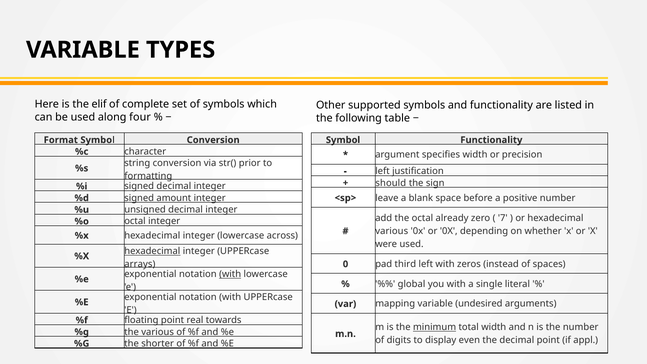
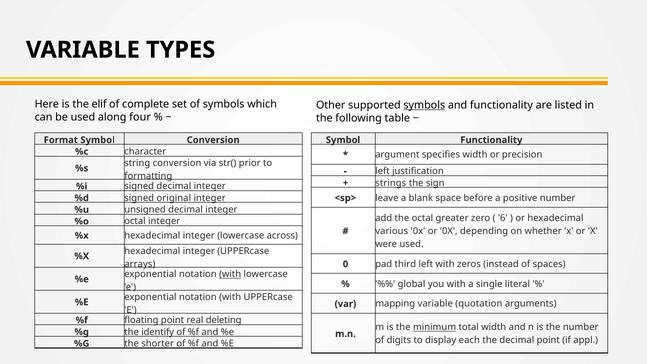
symbols at (424, 105) underline: none -> present
should: should -> strings
amount: amount -> original
already: already -> greater
7: 7 -> 6
hexadecimal at (152, 251) underline: present -> none
undesired: undesired -> quotation
towards: towards -> deleting
the various: various -> identify
even: even -> each
